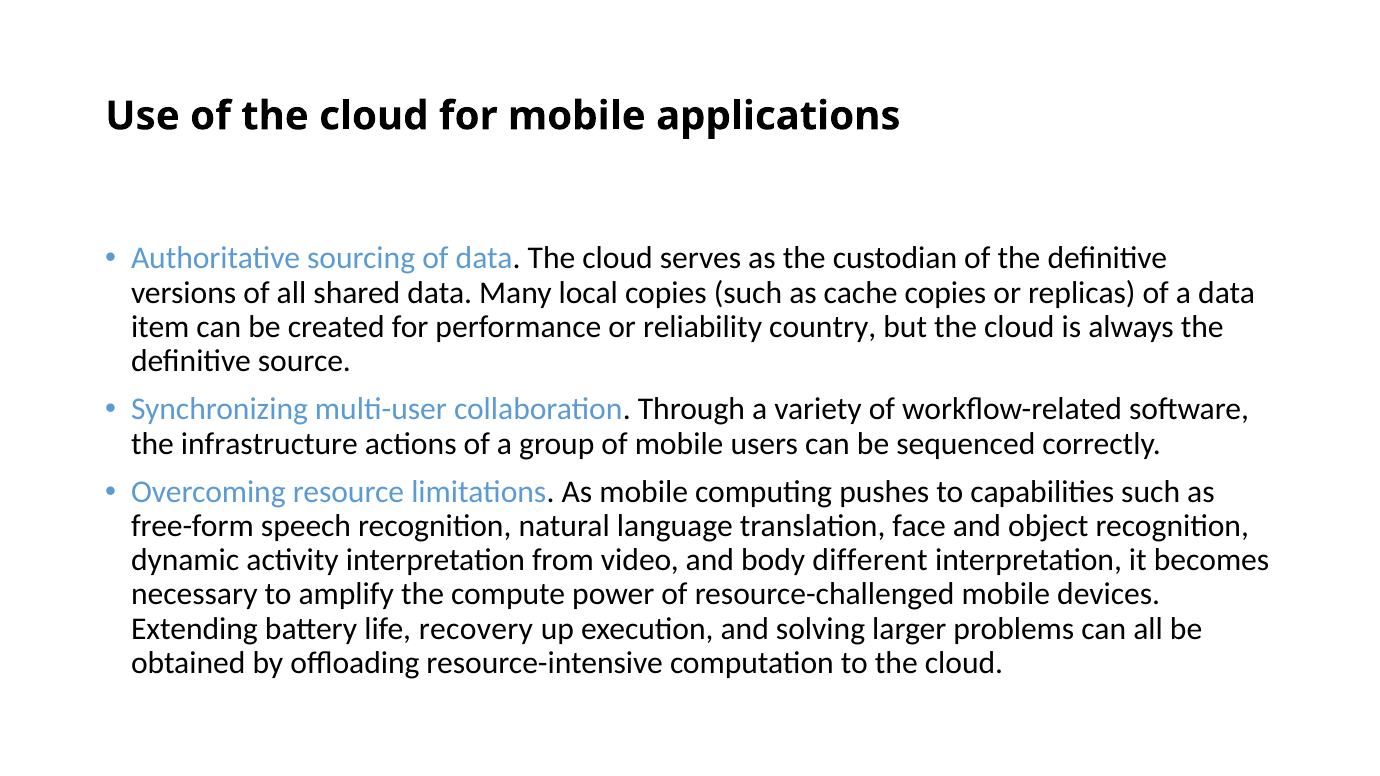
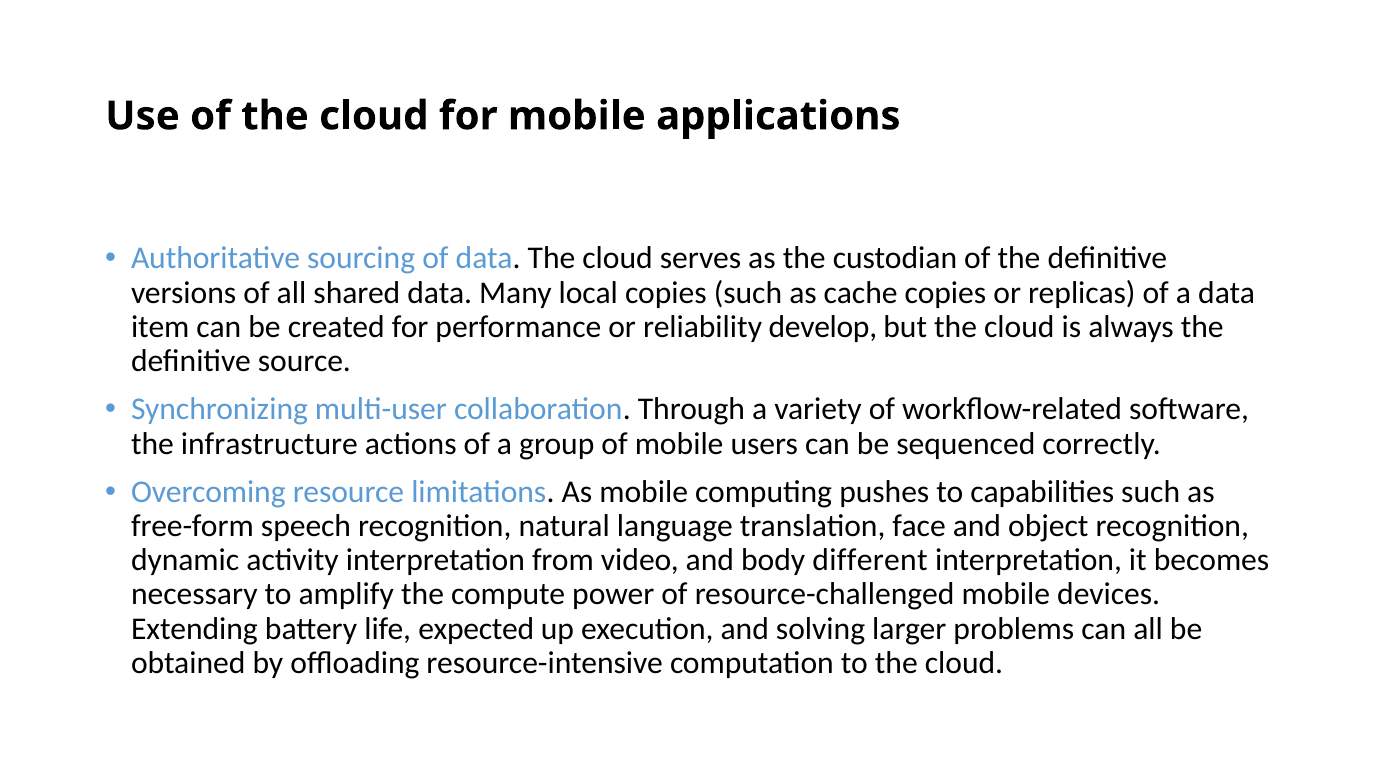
country: country -> develop
recovery: recovery -> expected
